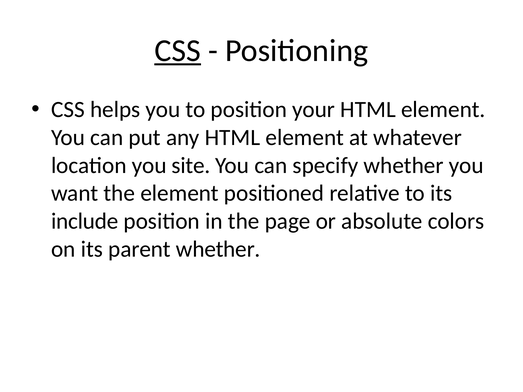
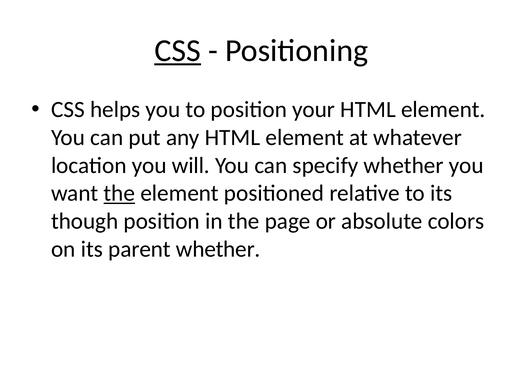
site: site -> will
the at (119, 193) underline: none -> present
include: include -> though
